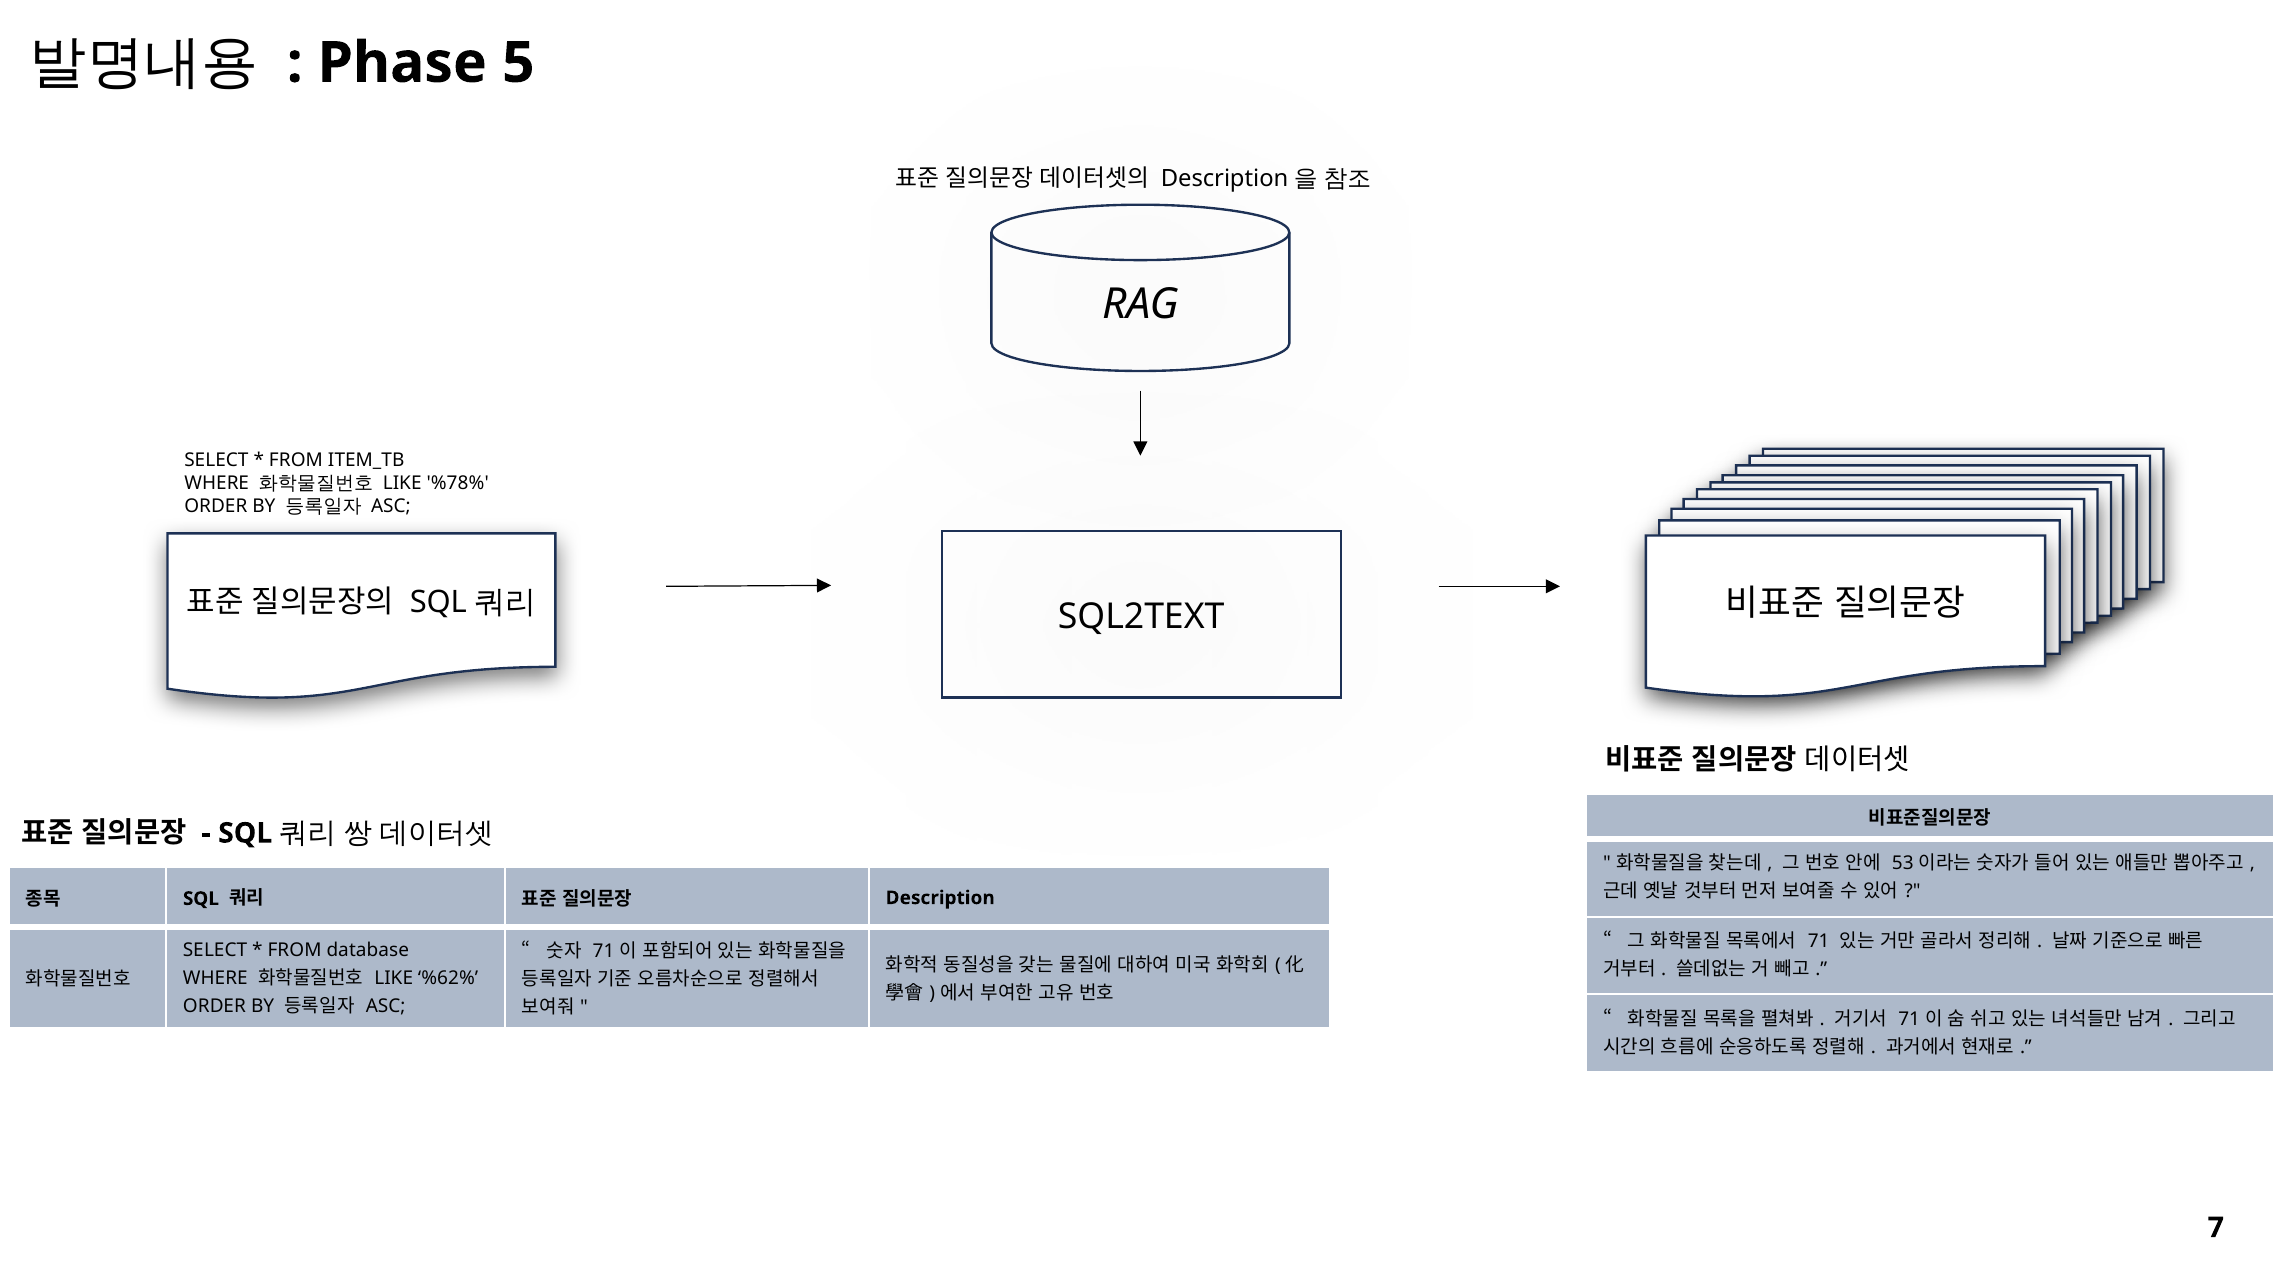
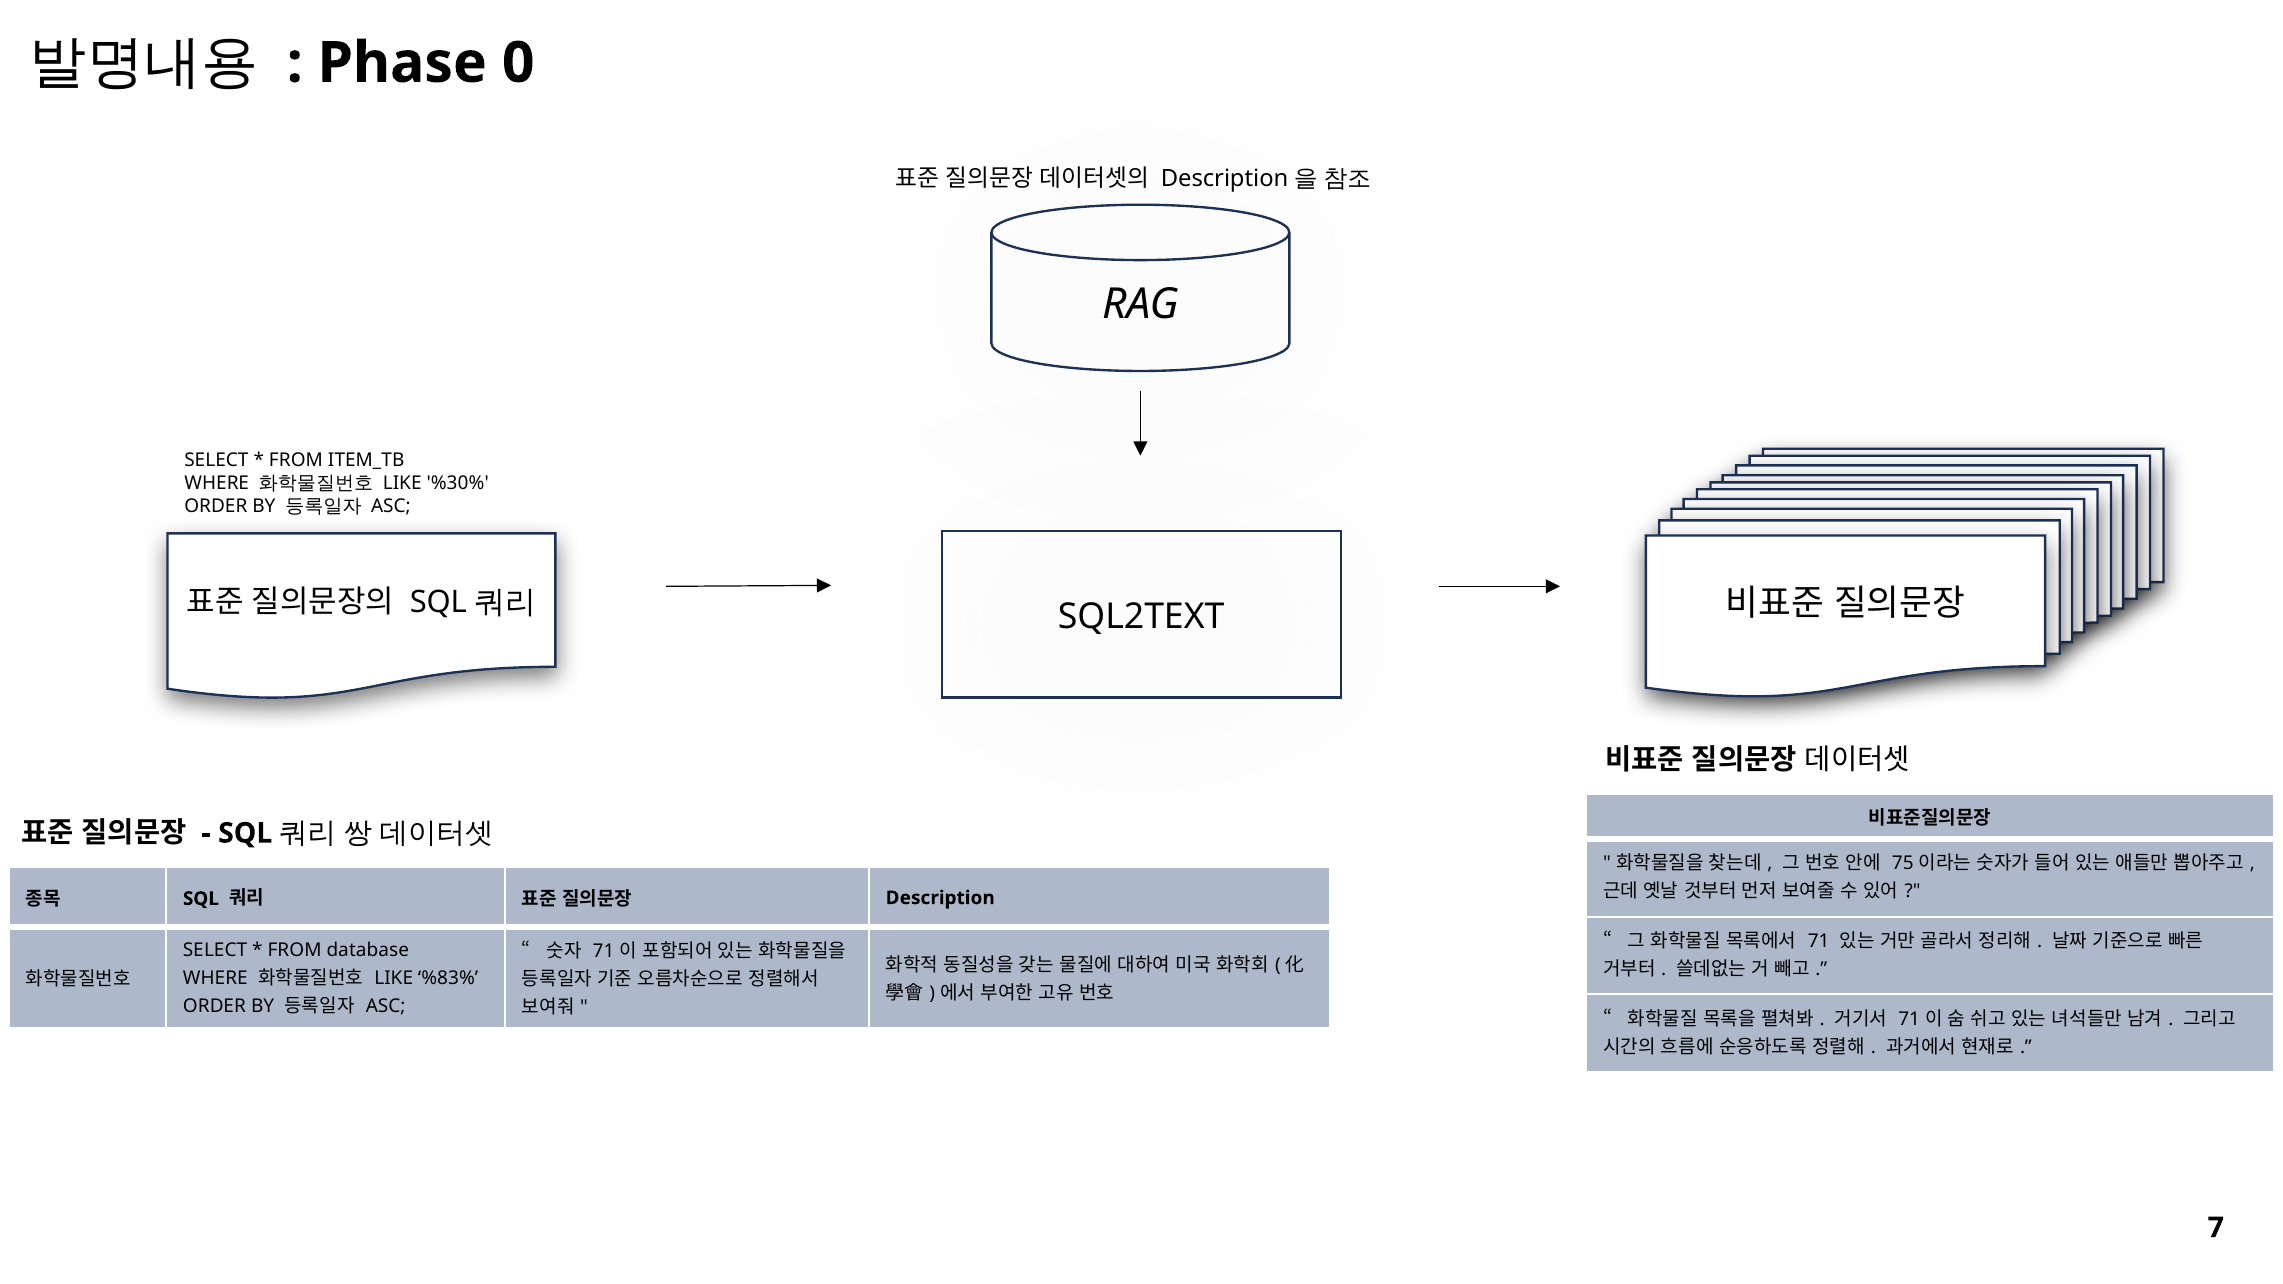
5: 5 -> 0
%78%: %78% -> %30%
53: 53 -> 75
%62%: %62% -> %83%
